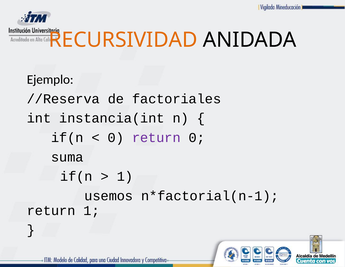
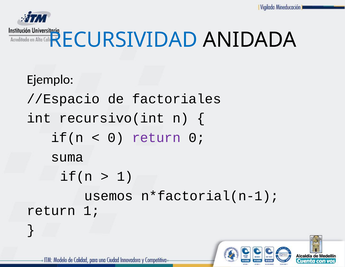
RECURSIVIDAD colour: orange -> blue
//Reserva: //Reserva -> //Espacio
instancia(int: instancia(int -> recursivo(int
